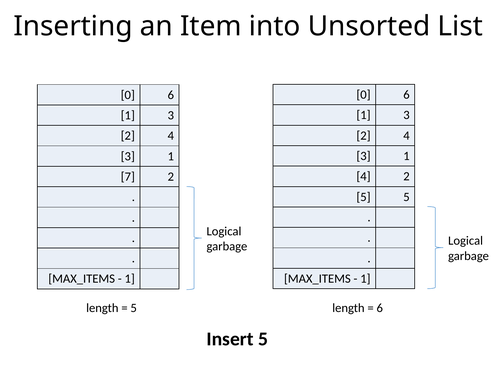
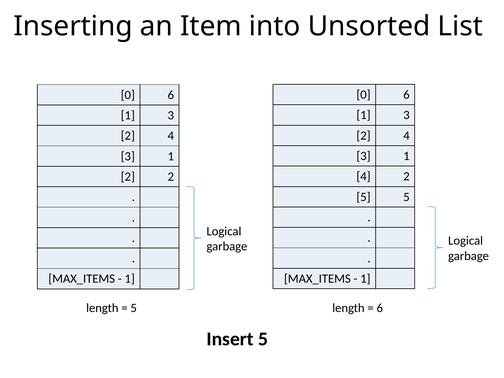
7 at (128, 177): 7 -> 2
